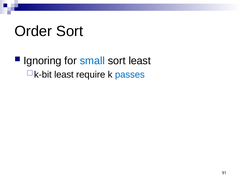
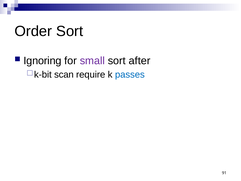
small colour: blue -> purple
sort least: least -> after
least at (64, 74): least -> scan
